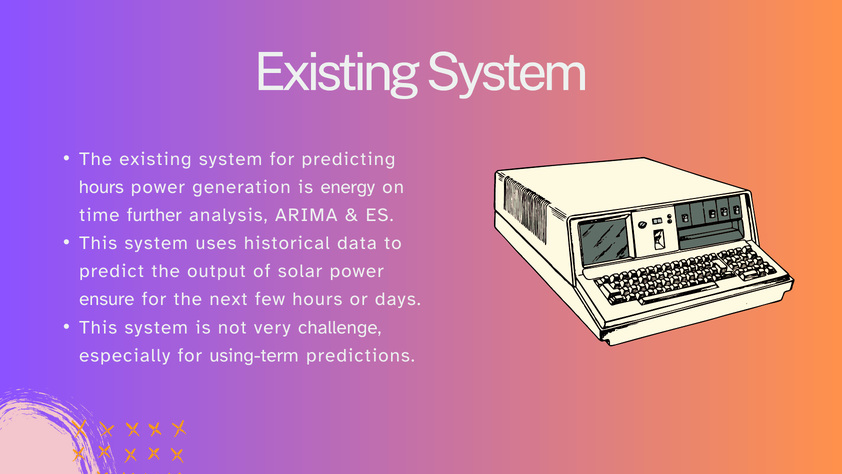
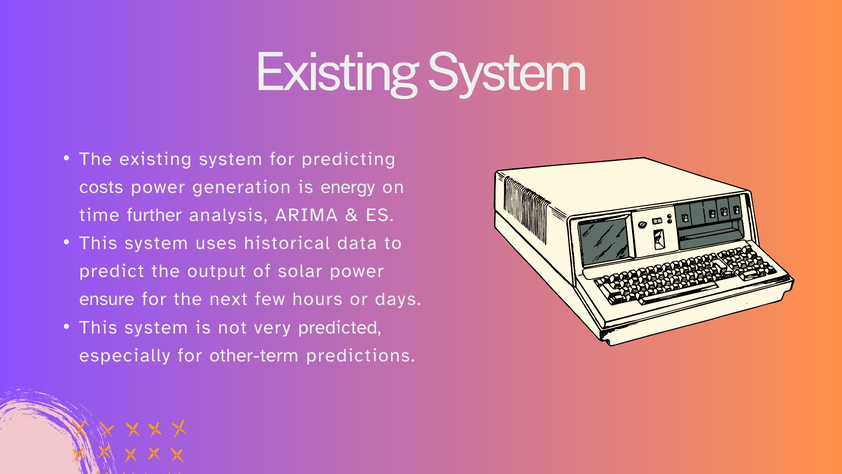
hours at (101, 187): hours -> costs
challenge: challenge -> predicted
using-term: using-term -> other-term
